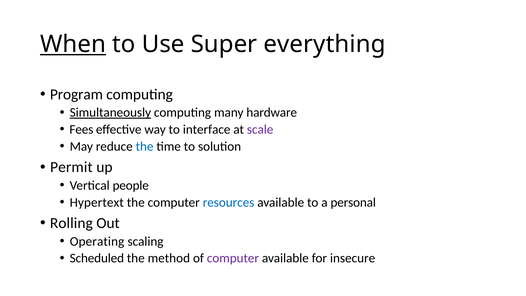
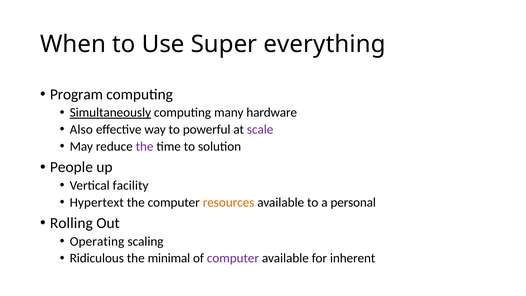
When underline: present -> none
Fees: Fees -> Also
interface: interface -> powerful
the at (145, 146) colour: blue -> purple
Permit: Permit -> People
people: people -> facility
resources colour: blue -> orange
Scheduled: Scheduled -> Ridiculous
method: method -> minimal
insecure: insecure -> inherent
